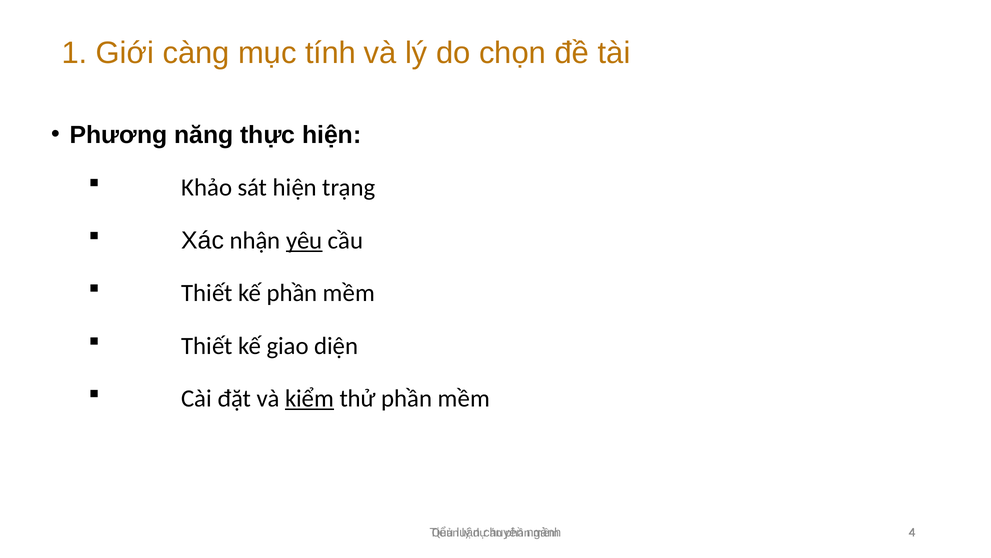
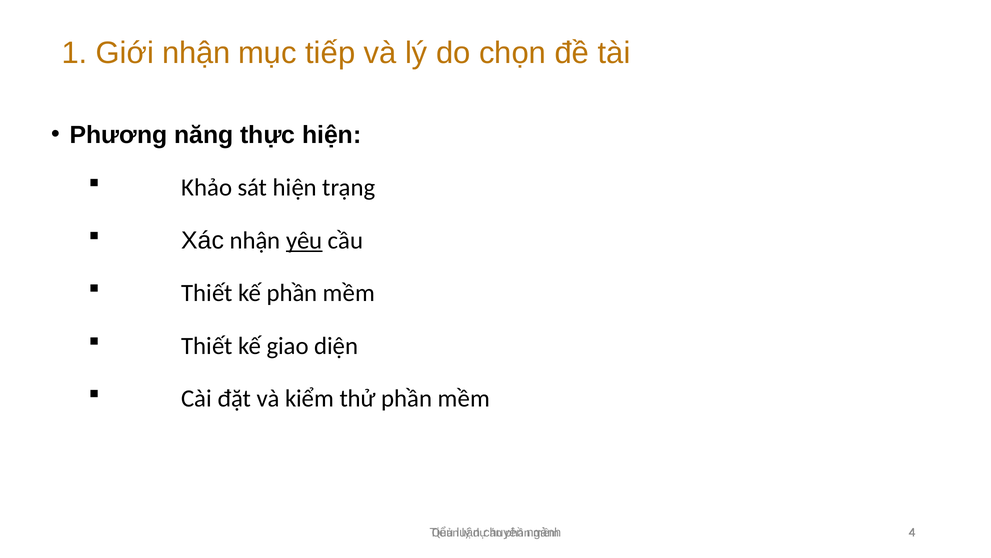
Giới càng: càng -> nhận
tính: tính -> tiếp
kiểm underline: present -> none
